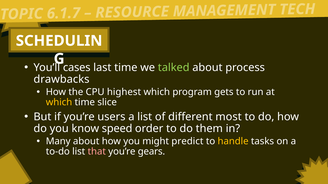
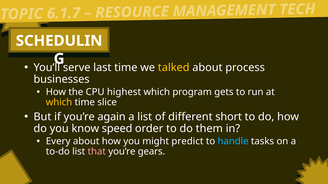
cases: cases -> serve
talked colour: light green -> yellow
drawbacks: drawbacks -> businesses
users: users -> again
most: most -> short
Many: Many -> Every
handle colour: yellow -> light blue
